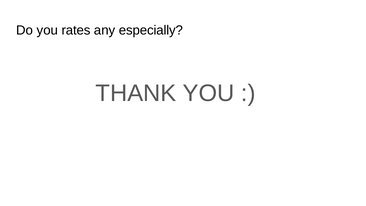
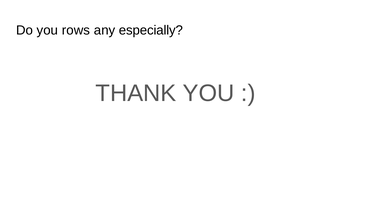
rates: rates -> rows
